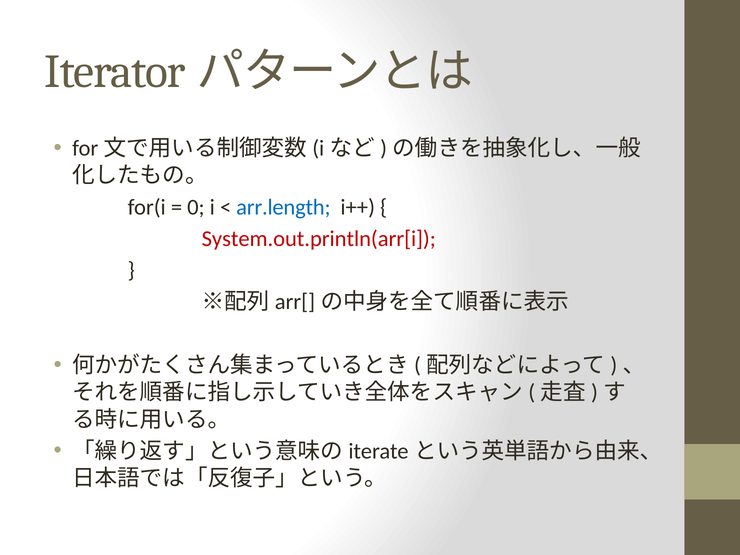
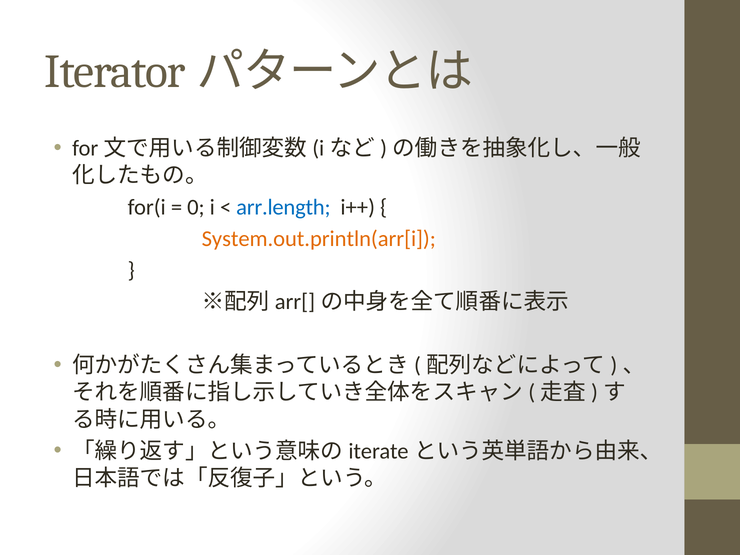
System.out.println(arr[i colour: red -> orange
